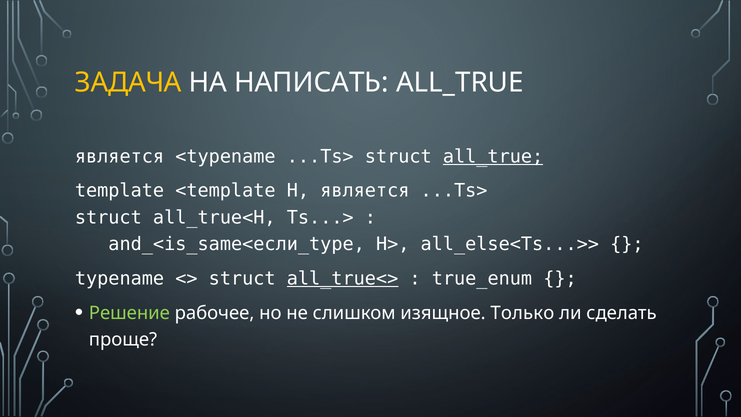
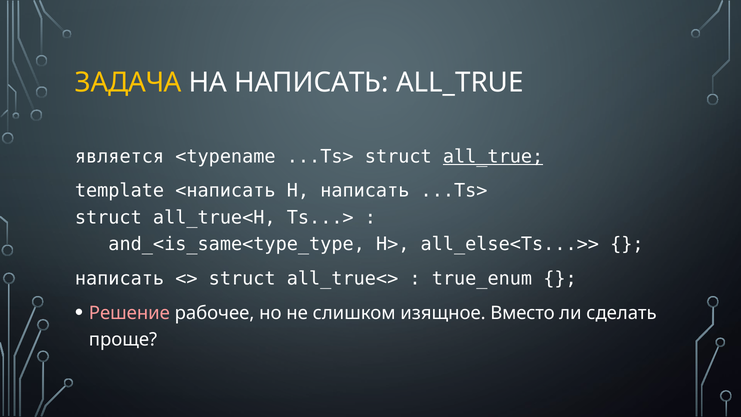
<template: <template -> <написать
H является: является -> написать
and_<is_same<если_type: and_<is_same<если_type -> and_<is_same<type_type
typename at (120, 278): typename -> написать
all_true<> underline: present -> none
Решение colour: light green -> pink
Только: Только -> Вместо
